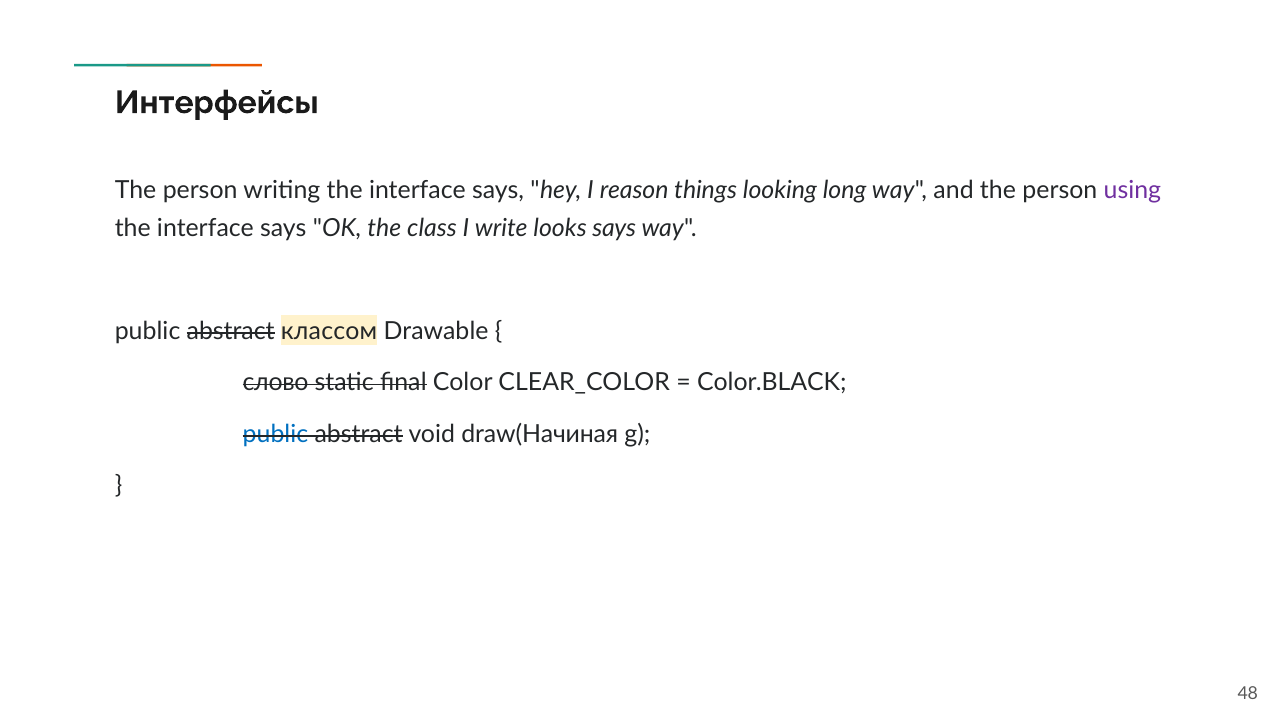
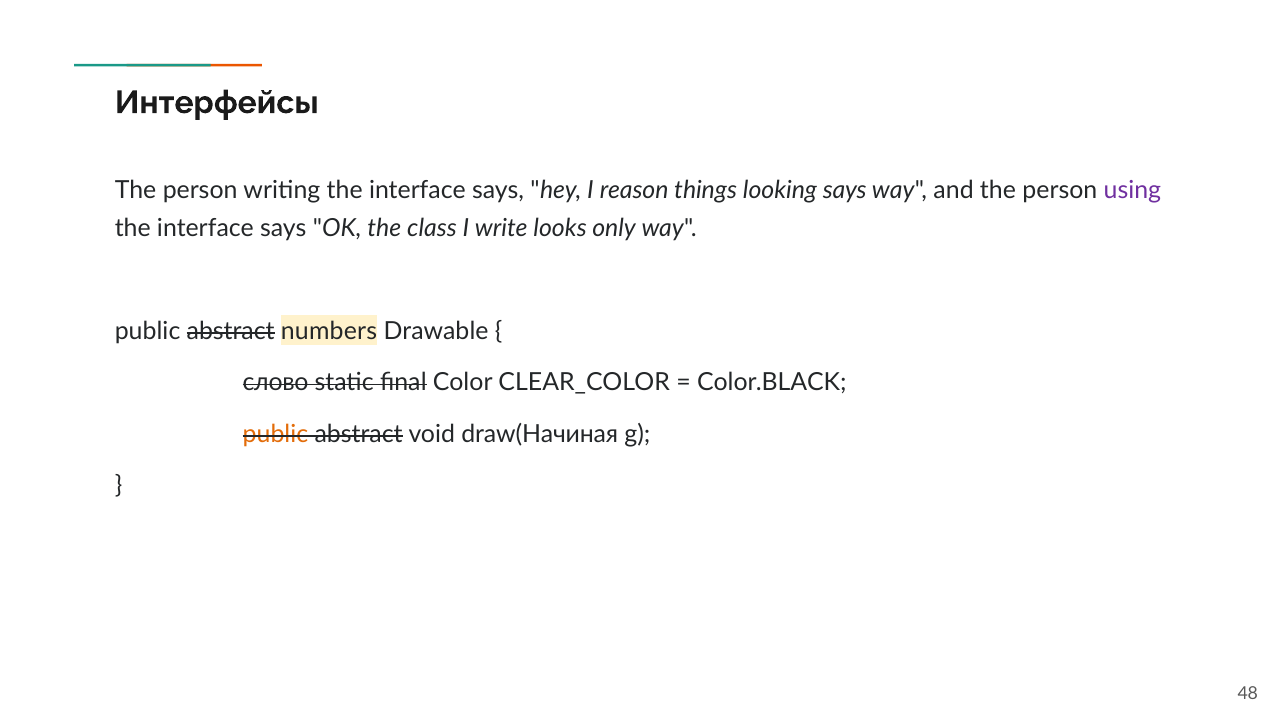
looking long: long -> says
looks says: says -> only
классом: классом -> numbers
public at (275, 434) colour: blue -> orange
